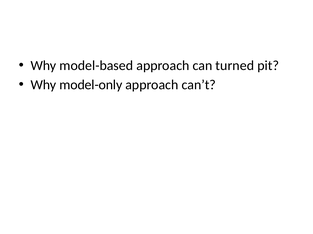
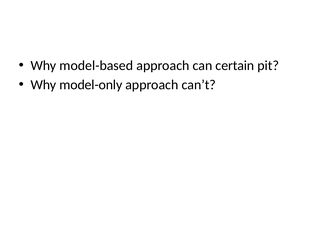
turned: turned -> certain
